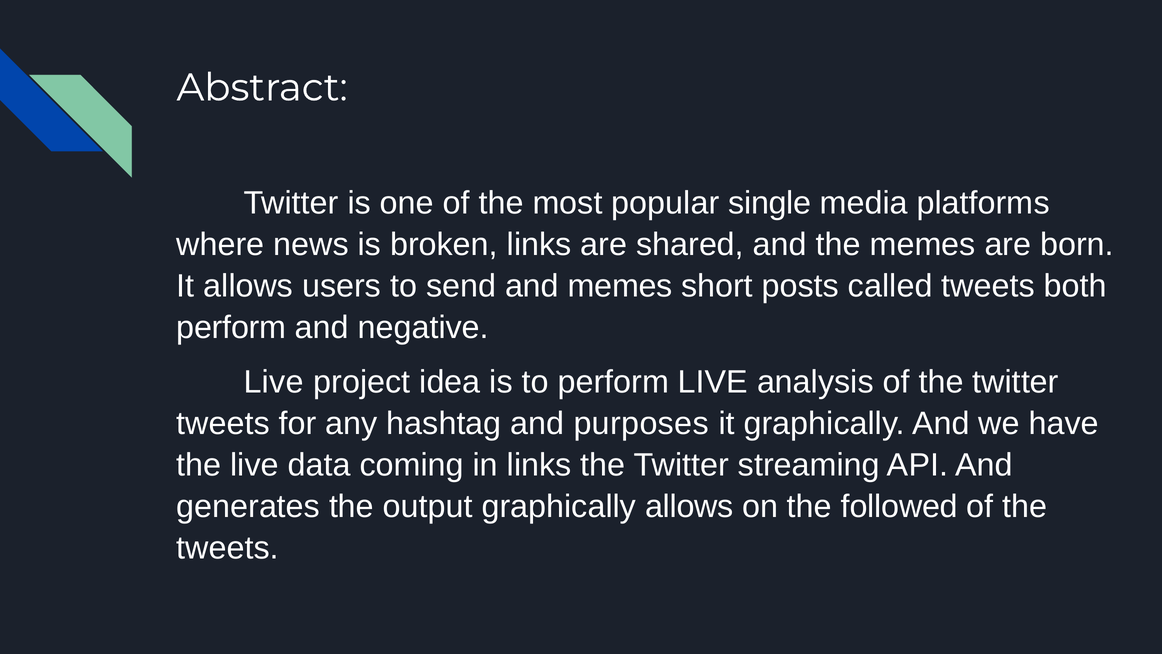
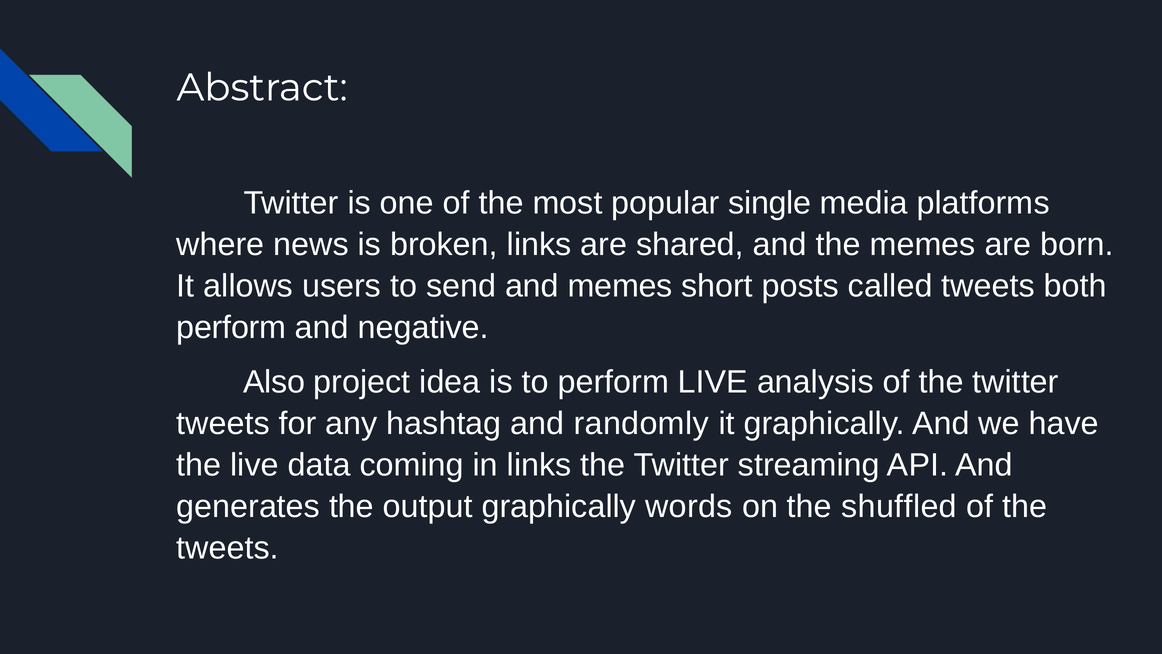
Live at (274, 382): Live -> Also
purposes: purposes -> randomly
graphically allows: allows -> words
followed: followed -> shuffled
